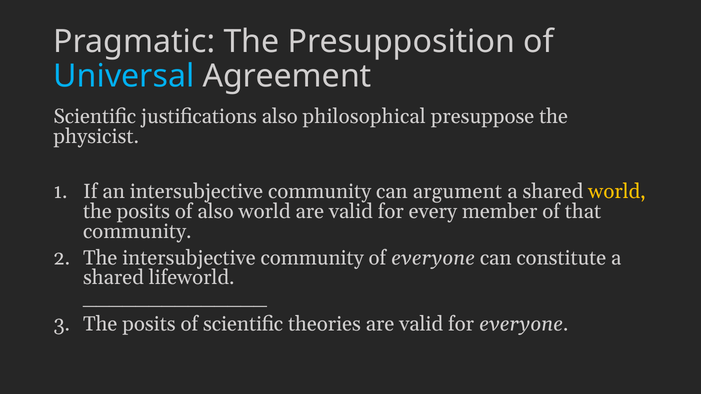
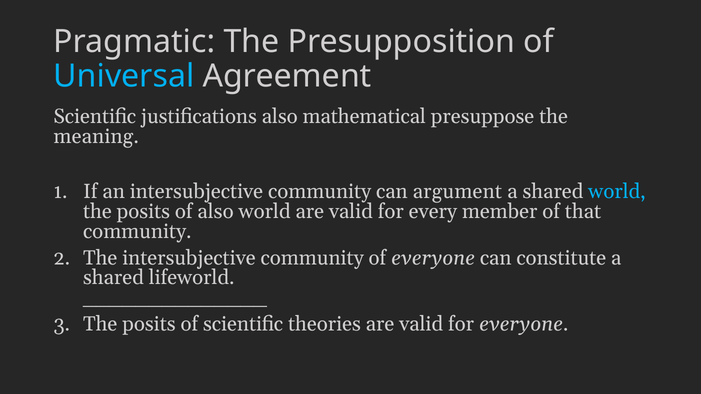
philosophical: philosophical -> mathematical
physicist: physicist -> meaning
world at (617, 192) colour: yellow -> light blue
